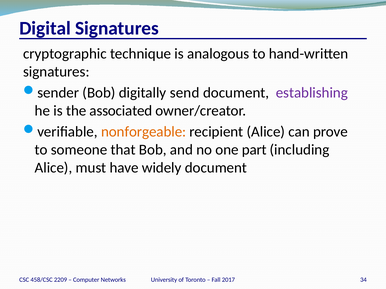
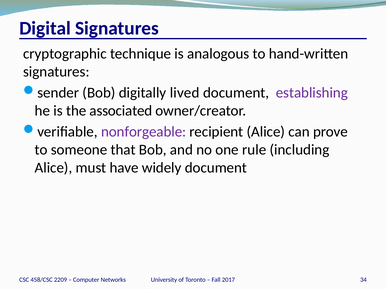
send: send -> lived
nonforgeable colour: orange -> purple
part: part -> rule
